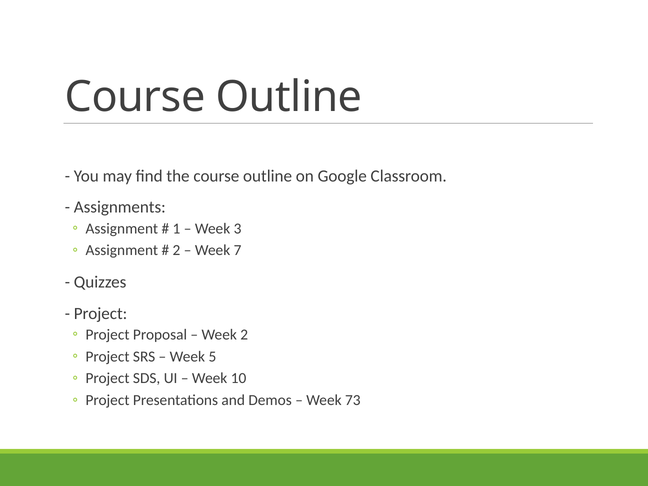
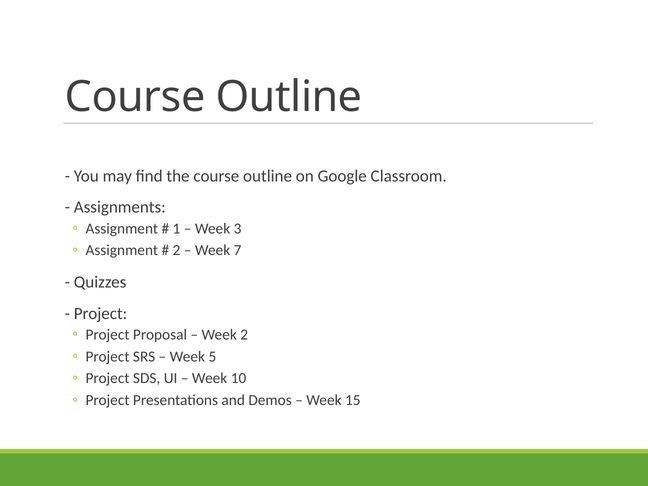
73: 73 -> 15
